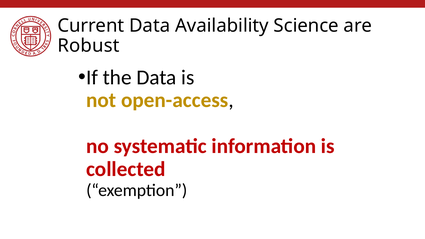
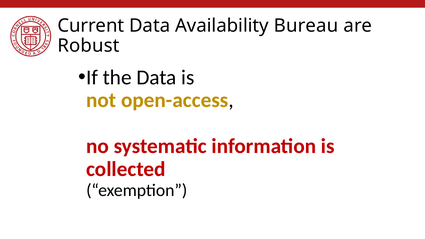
Science: Science -> Bureau
